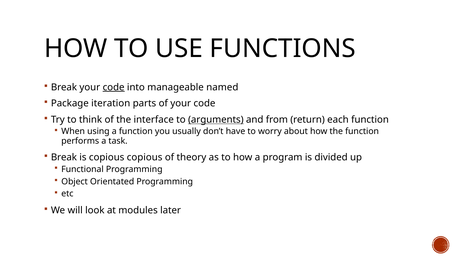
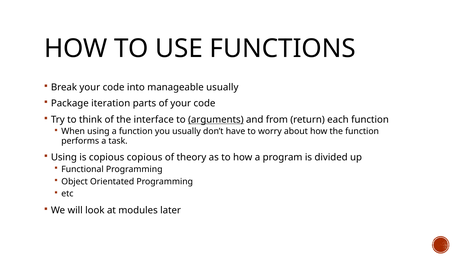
code at (114, 87) underline: present -> none
manageable named: named -> usually
Break at (64, 157): Break -> Using
